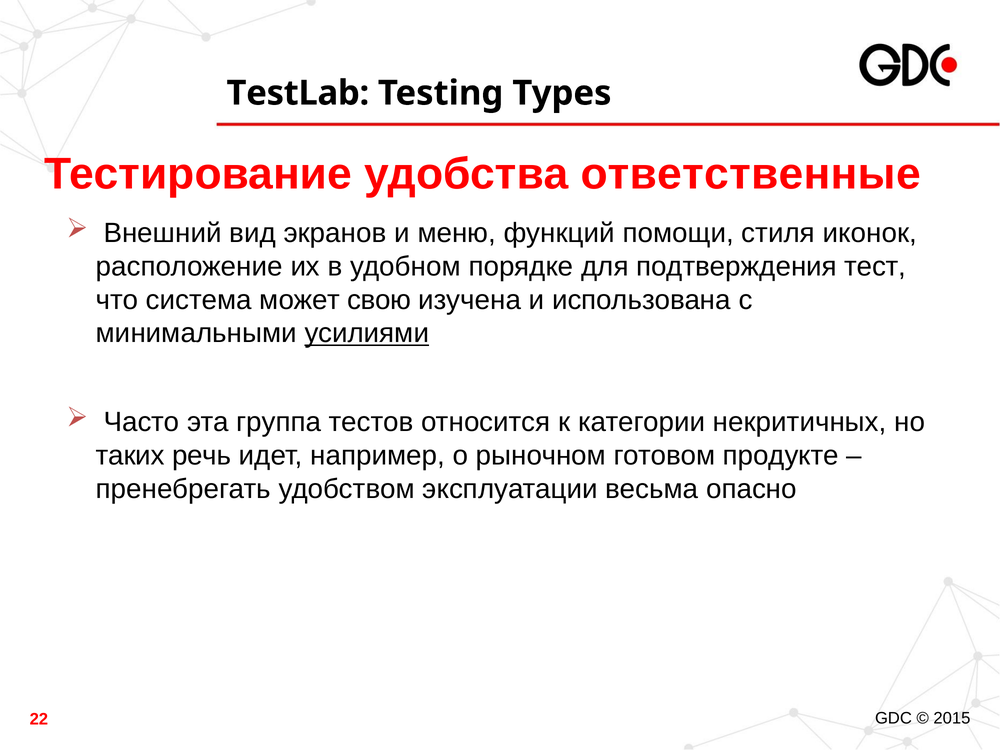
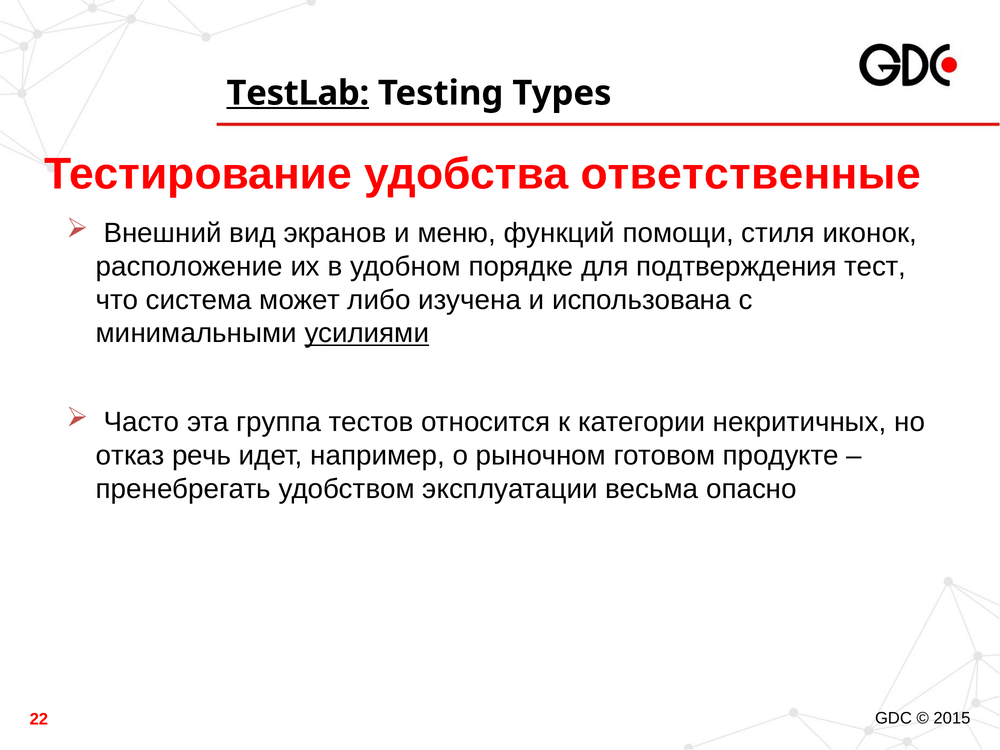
TestLab underline: none -> present
свою: свою -> либо
таких: таких -> отказ
